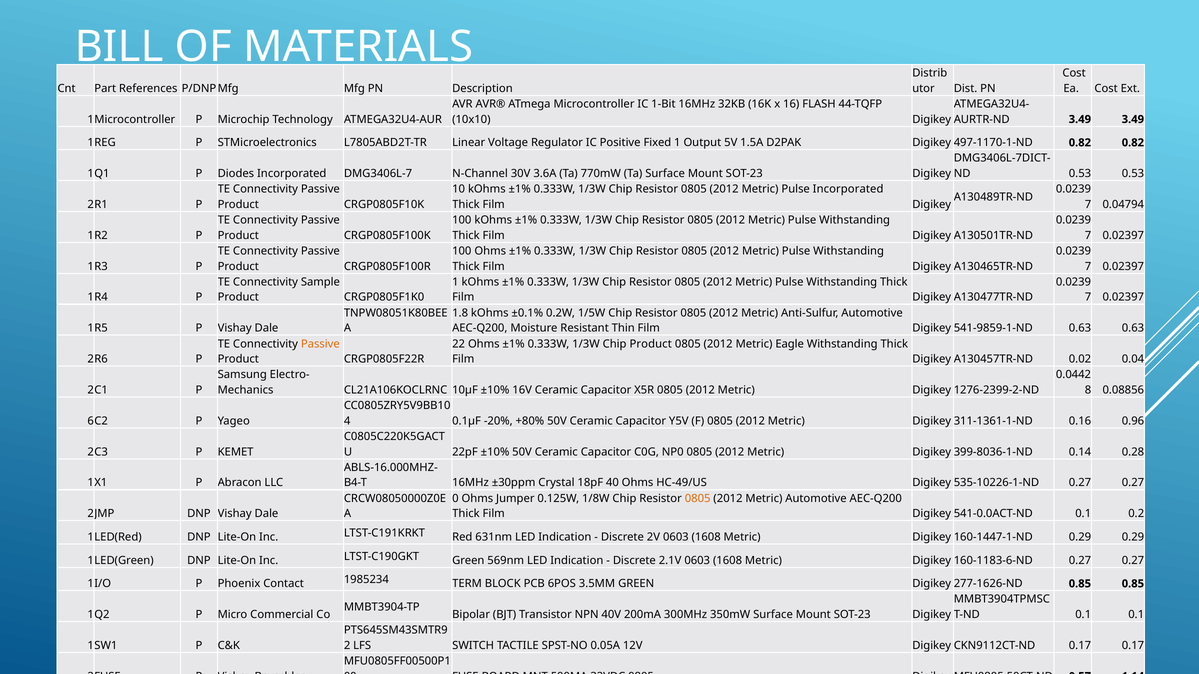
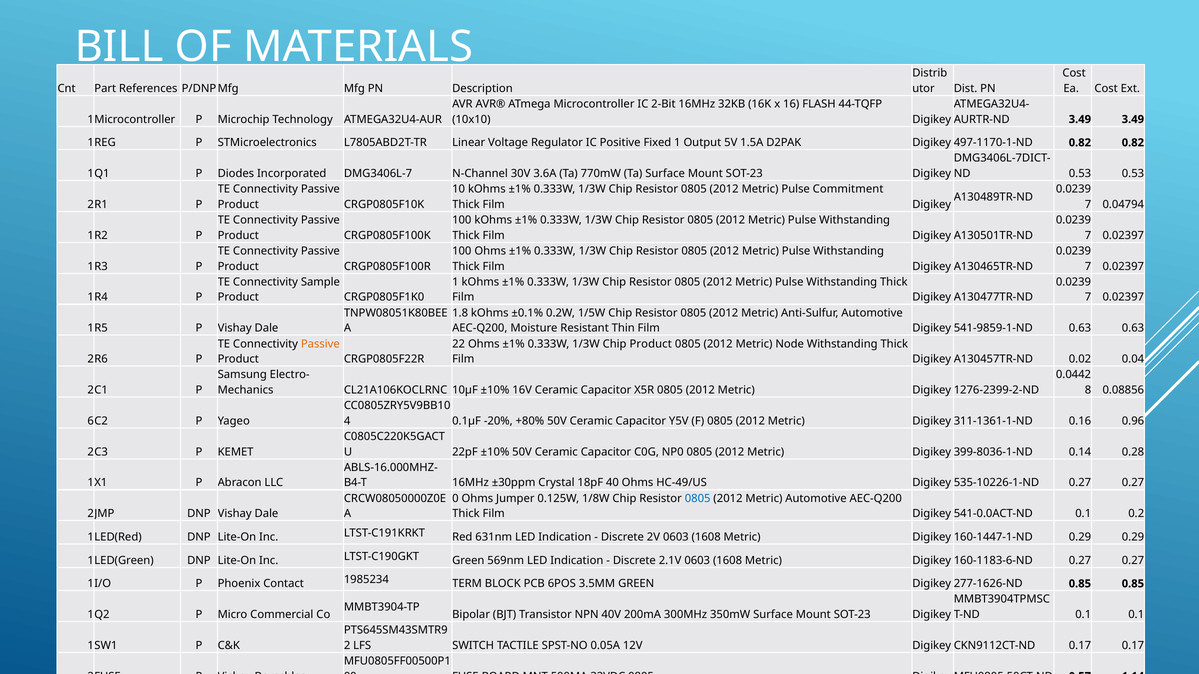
1-Bit: 1-Bit -> 2-Bit
Pulse Incorporated: Incorporated -> Commitment
Eagle: Eagle -> Node
0805 at (698, 499) colour: orange -> blue
